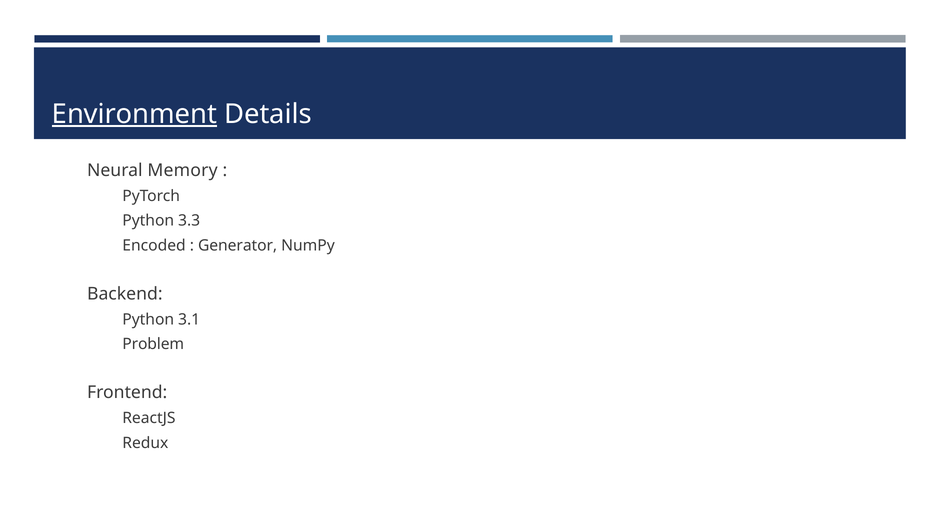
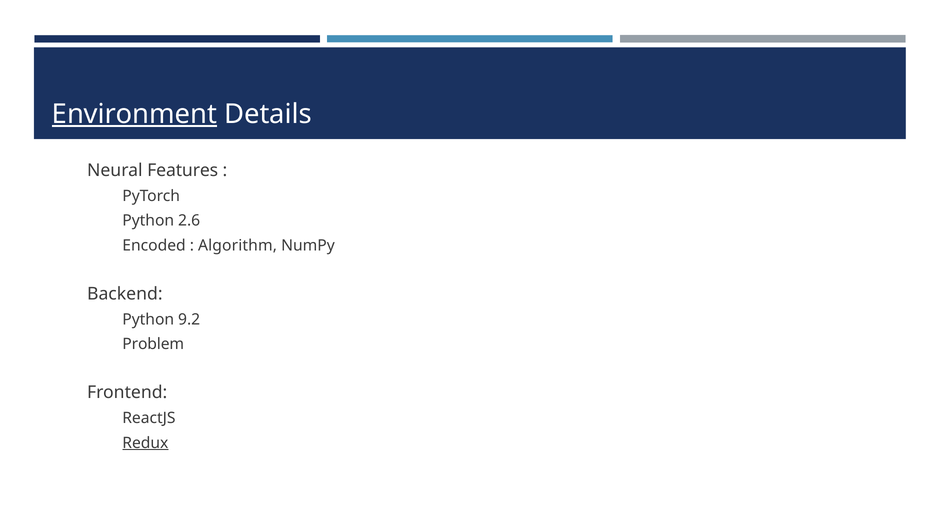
Memory: Memory -> Features
3.3: 3.3 -> 2.6
Generator: Generator -> Algorithm
3.1: 3.1 -> 9.2
Redux underline: none -> present
